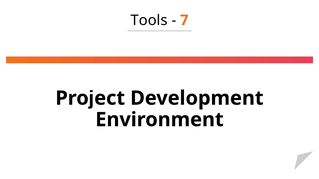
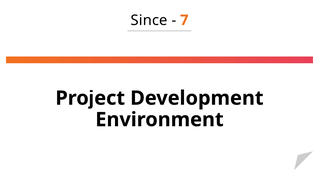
Tools: Tools -> Since
